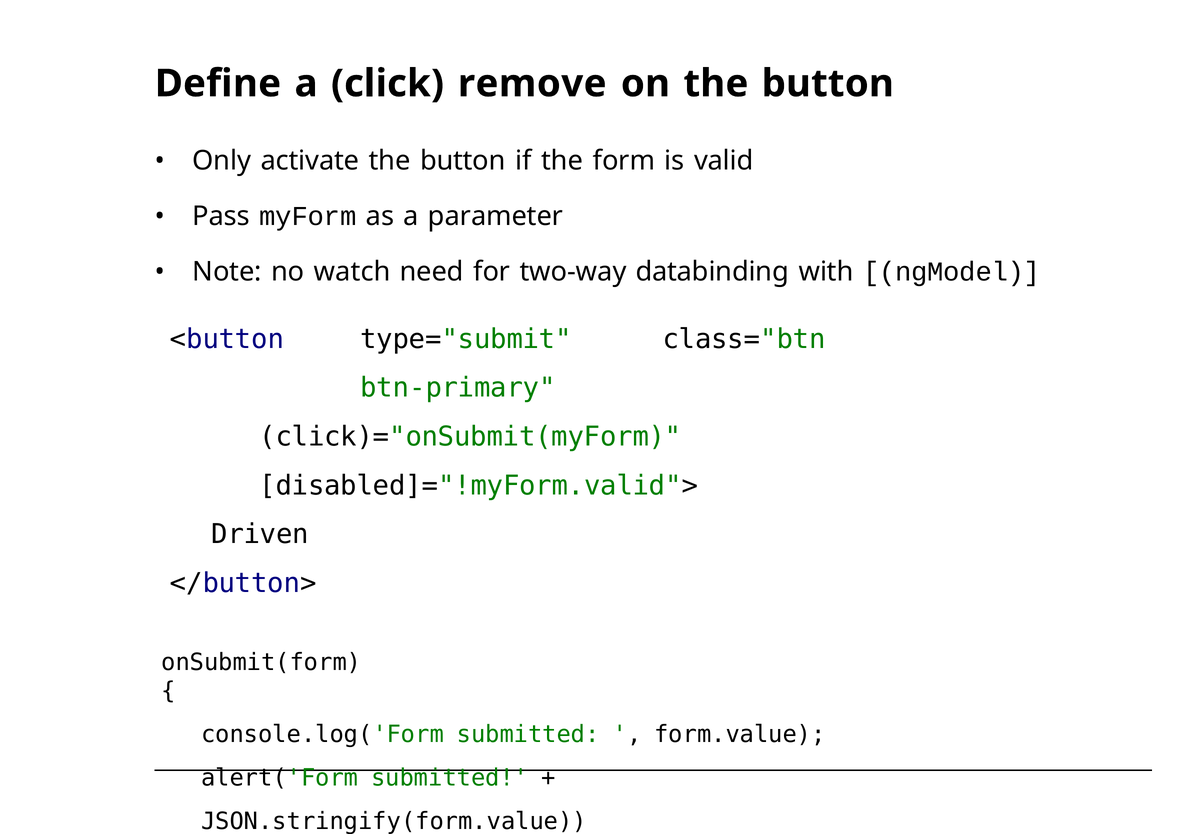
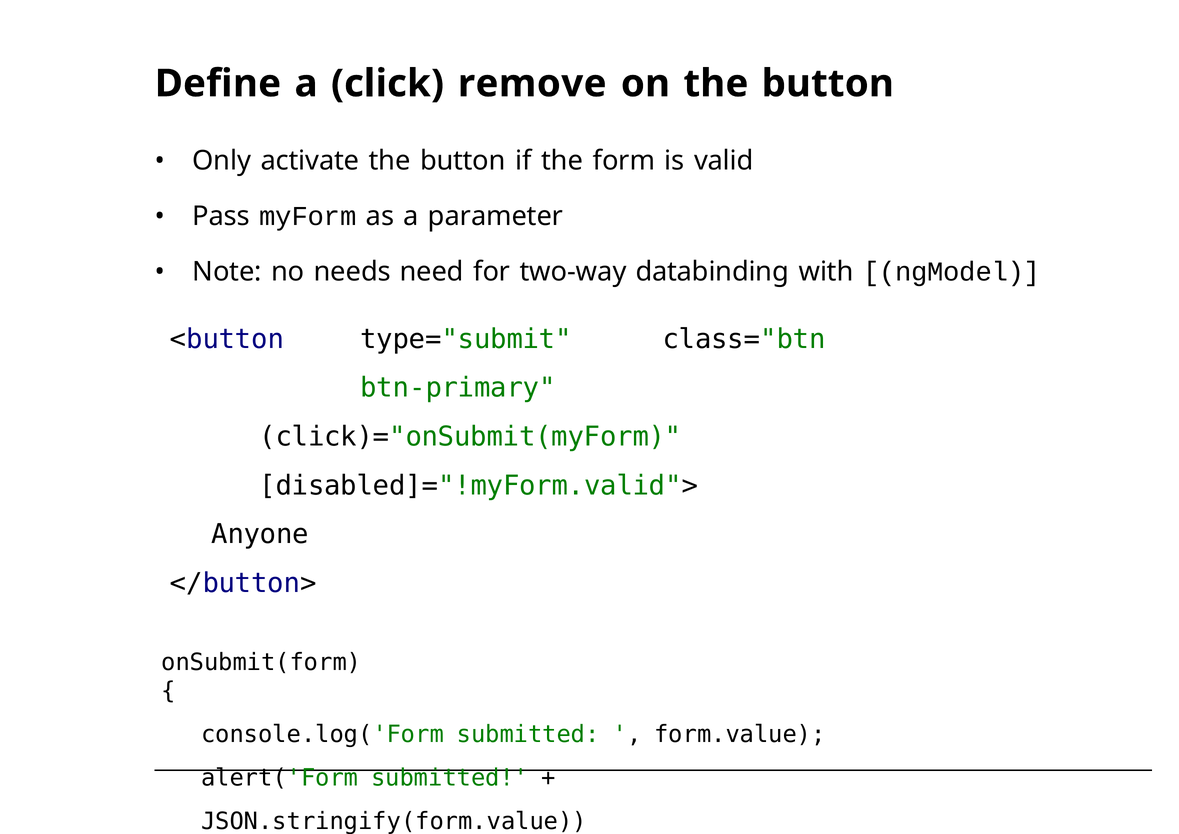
watch: watch -> needs
Driven: Driven -> Anyone
